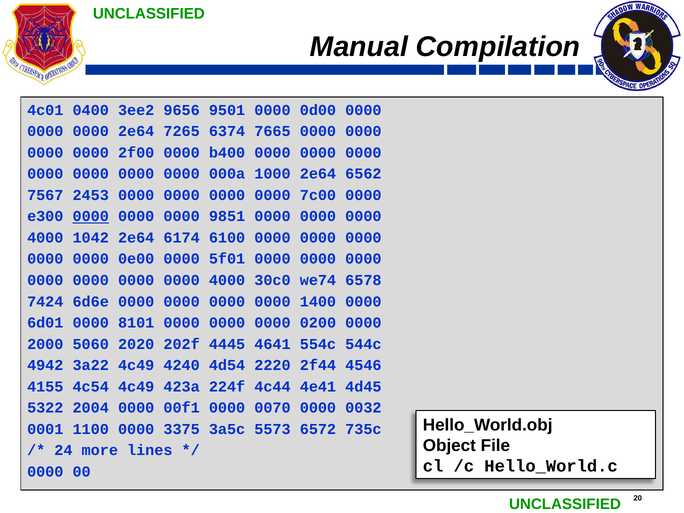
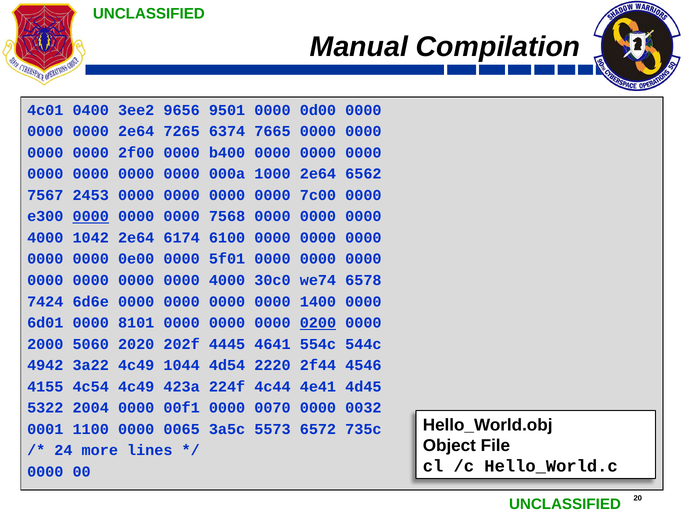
9851: 9851 -> 7568
0200 underline: none -> present
4240: 4240 -> 1044
3375: 3375 -> 0065
